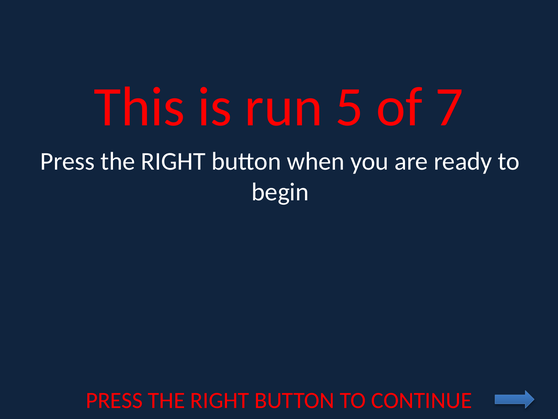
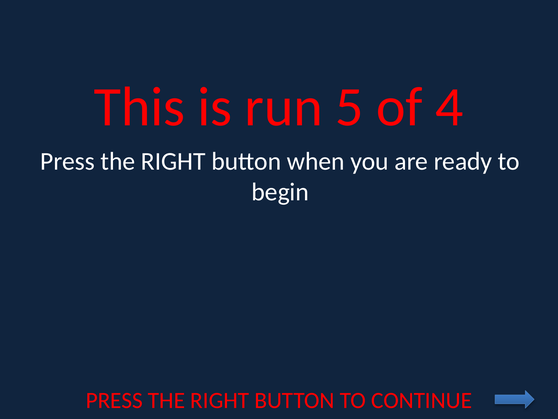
7: 7 -> 4
